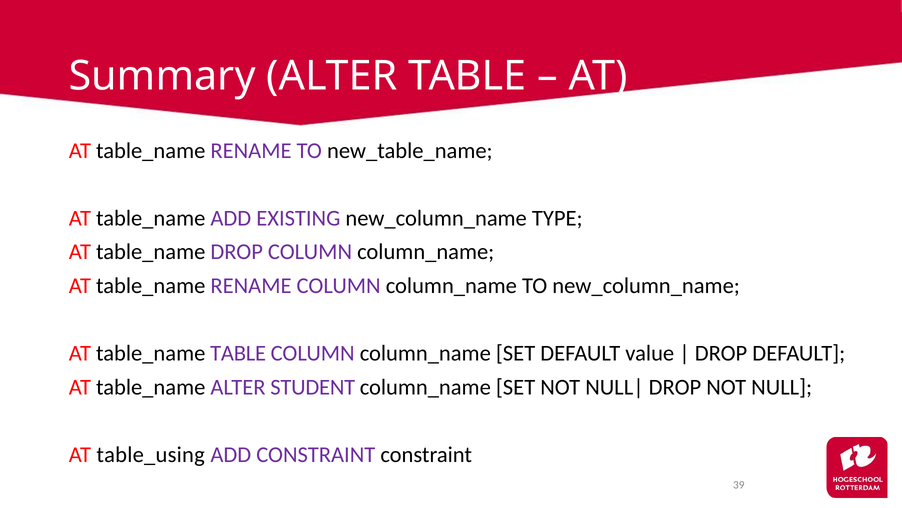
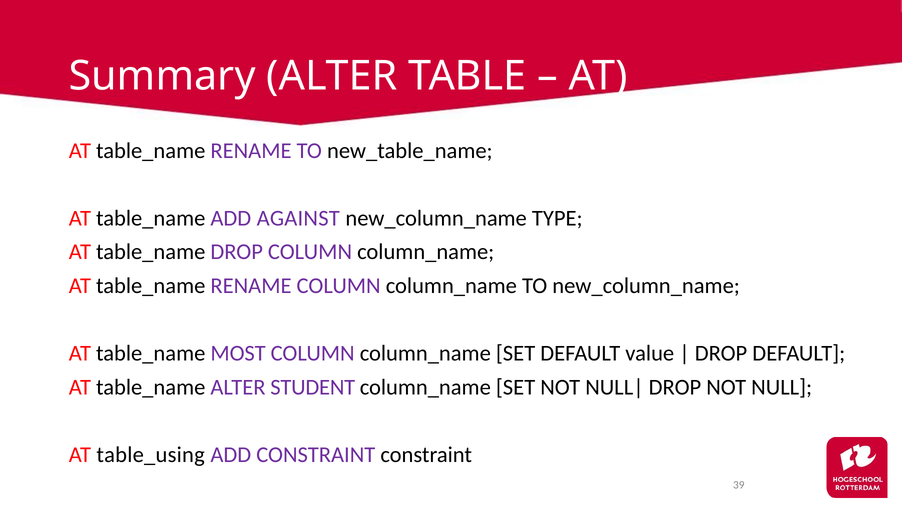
EXISTING: EXISTING -> AGAINST
table_name TABLE: TABLE -> MOST
